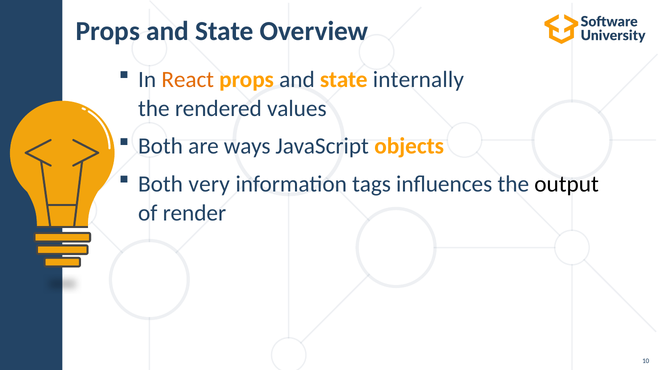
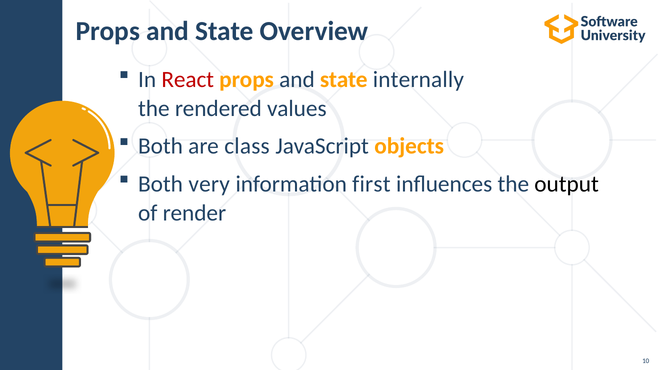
React colour: orange -> red
ways: ways -> class
tags: tags -> first
